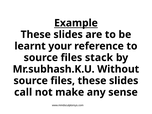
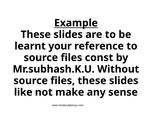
stack: stack -> const
call: call -> like
